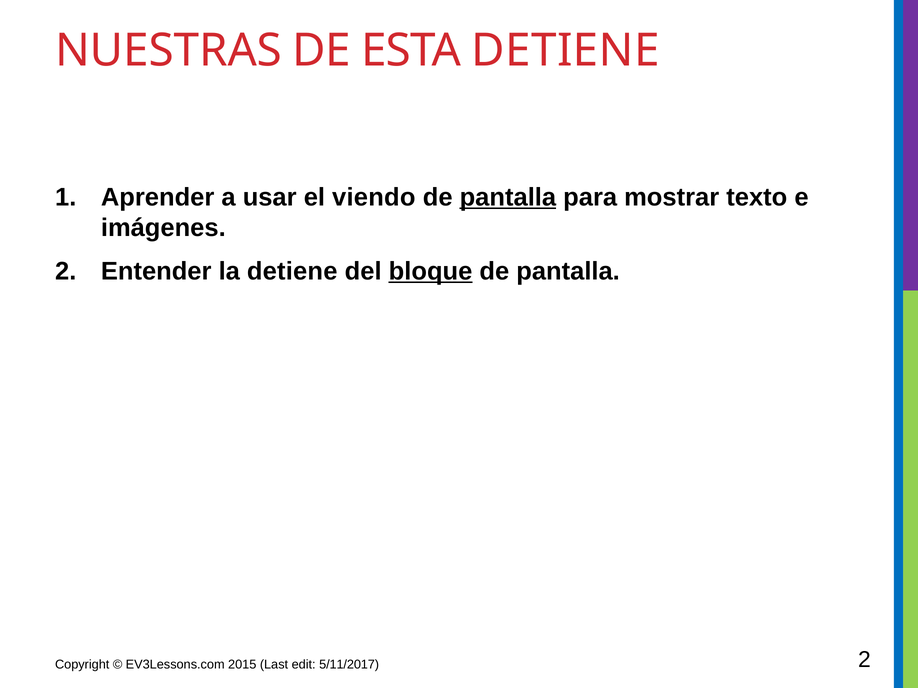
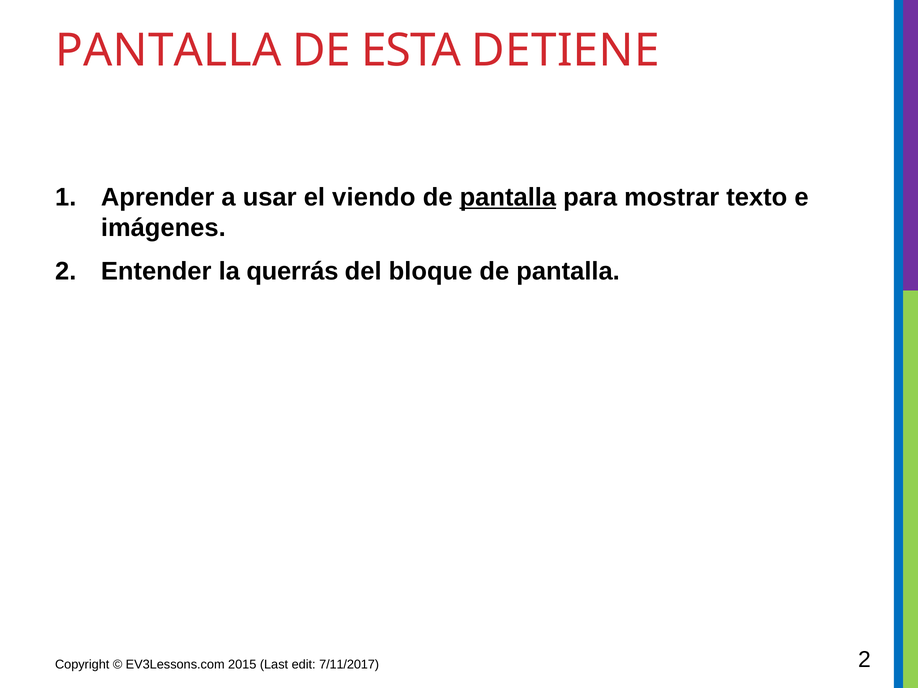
NUESTRAS at (169, 51): NUESTRAS -> PANTALLA
la detiene: detiene -> querrás
bloque underline: present -> none
5/11/2017: 5/11/2017 -> 7/11/2017
